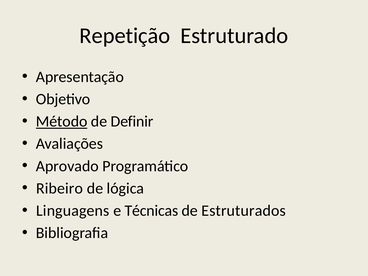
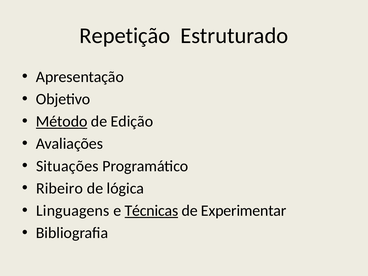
Definir: Definir -> Edição
Aprovado: Aprovado -> Situações
Técnicas underline: none -> present
Estruturados: Estruturados -> Experimentar
